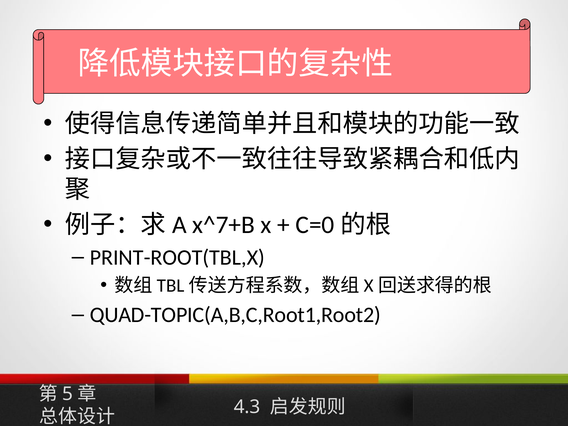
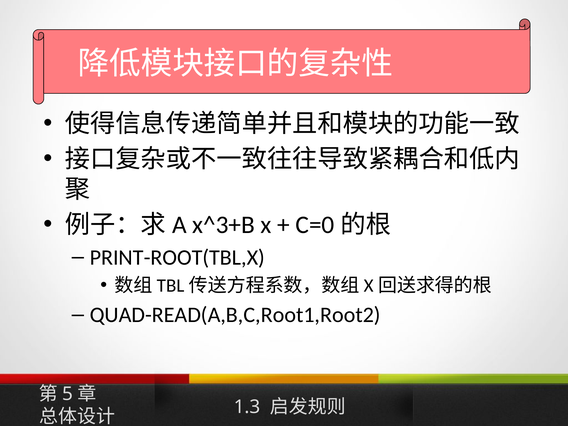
x^7+B: x^7+B -> x^3+B
QUAD-TOPIC(A,B,C,Root1,Root2: QUAD-TOPIC(A,B,C,Root1,Root2 -> QUAD-READ(A,B,C,Root1,Root2
4.3: 4.3 -> 1.3
